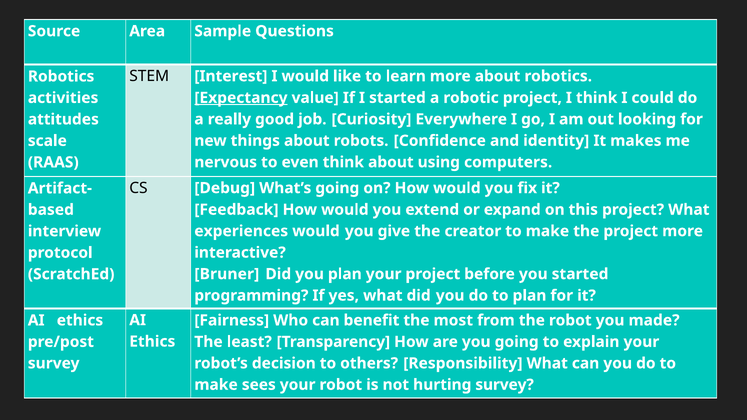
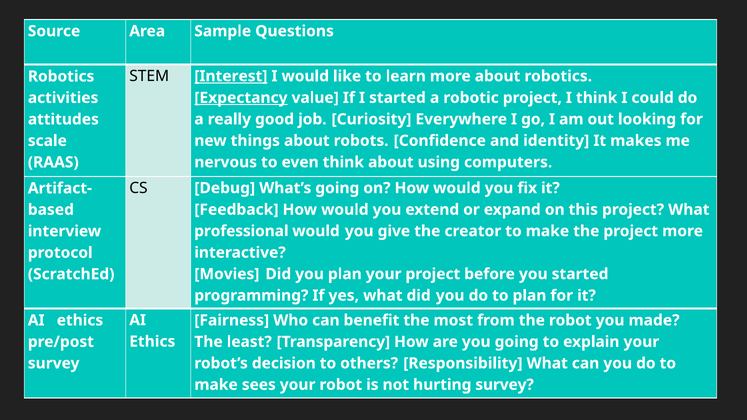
Interest underline: none -> present
experiences: experiences -> professional
Bruner: Bruner -> Movies
